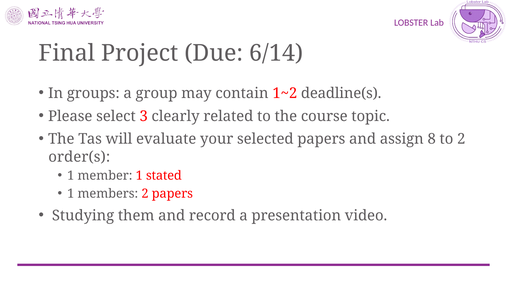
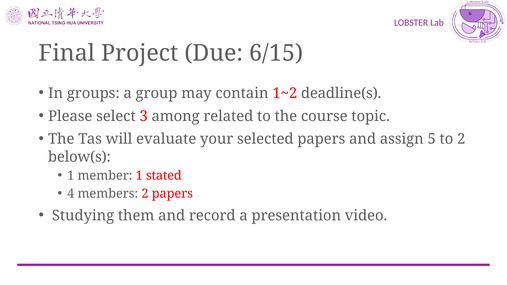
6/14: 6/14 -> 6/15
clearly: clearly -> among
8: 8 -> 5
order(s: order(s -> below(s
1 at (71, 194): 1 -> 4
